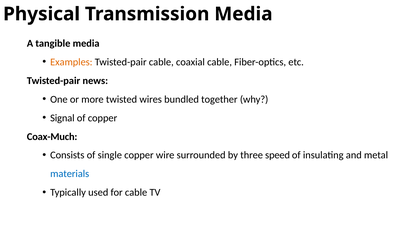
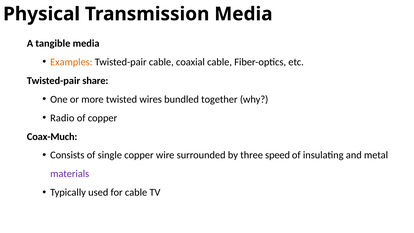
news: news -> share
Signal: Signal -> Radio
materials colour: blue -> purple
